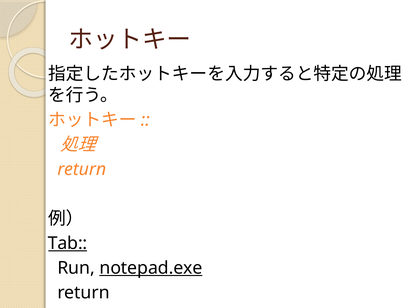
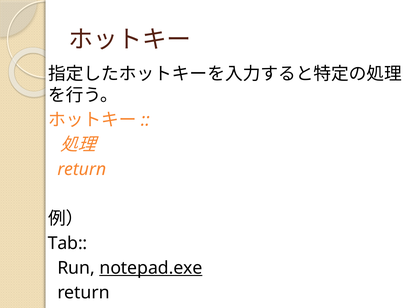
Tab underline: present -> none
